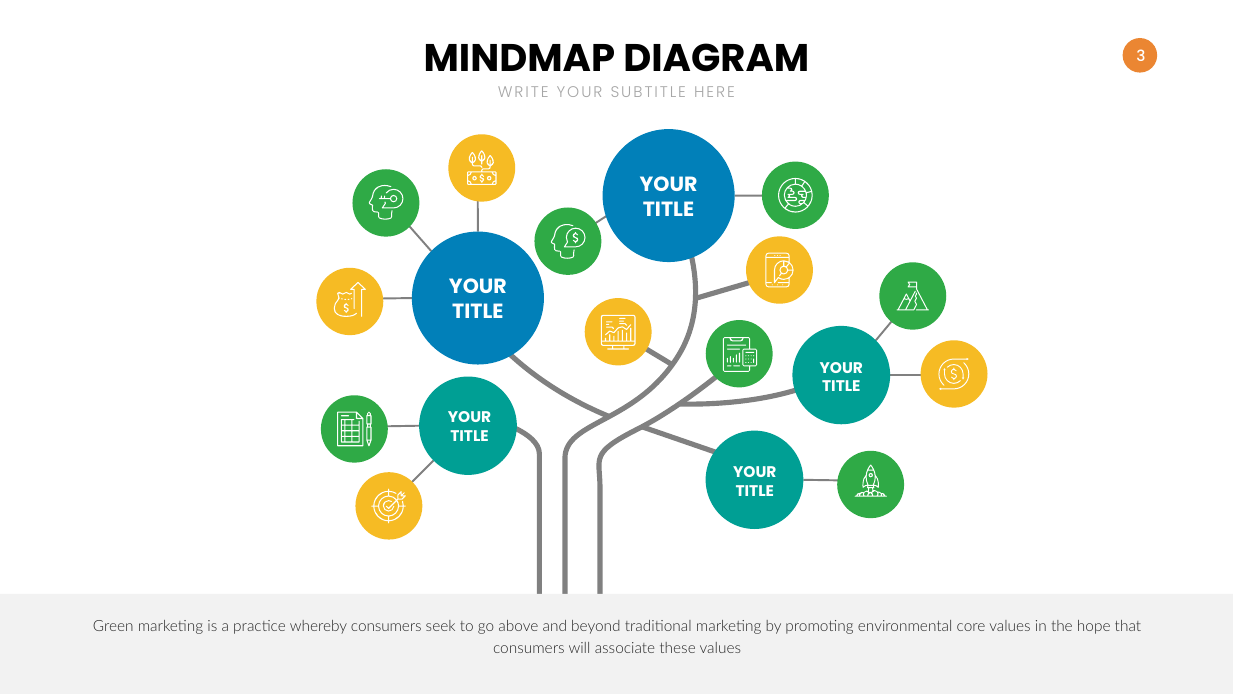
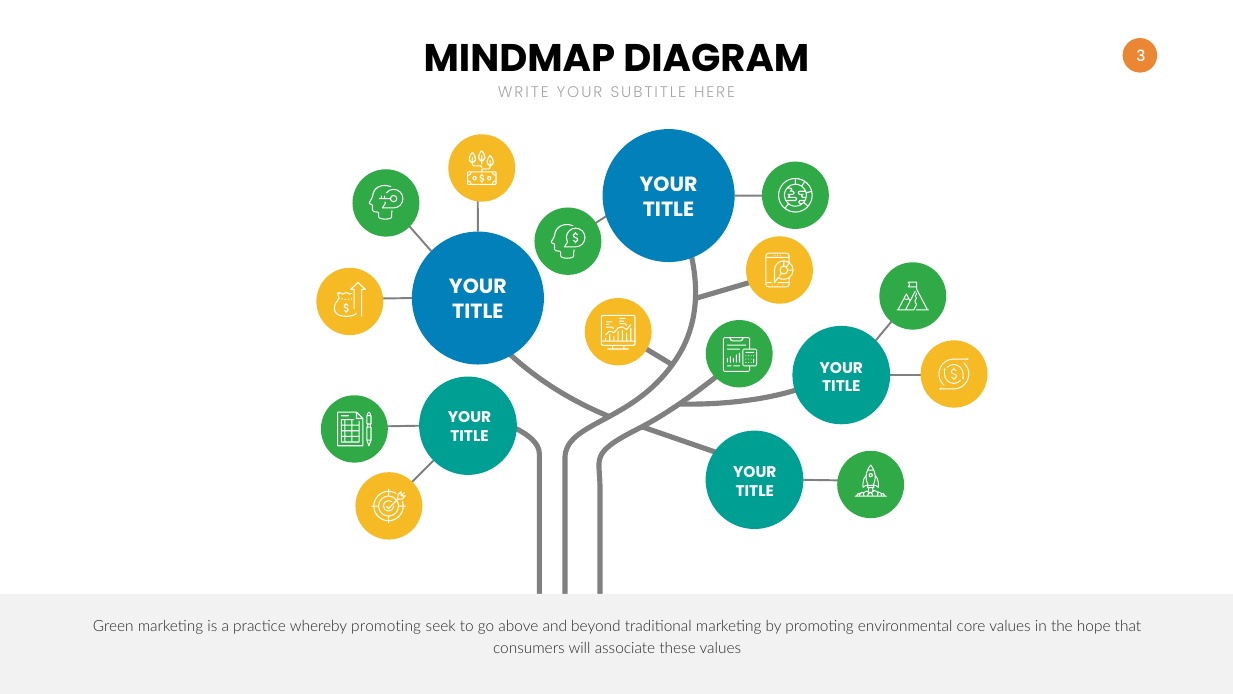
whereby consumers: consumers -> promoting
